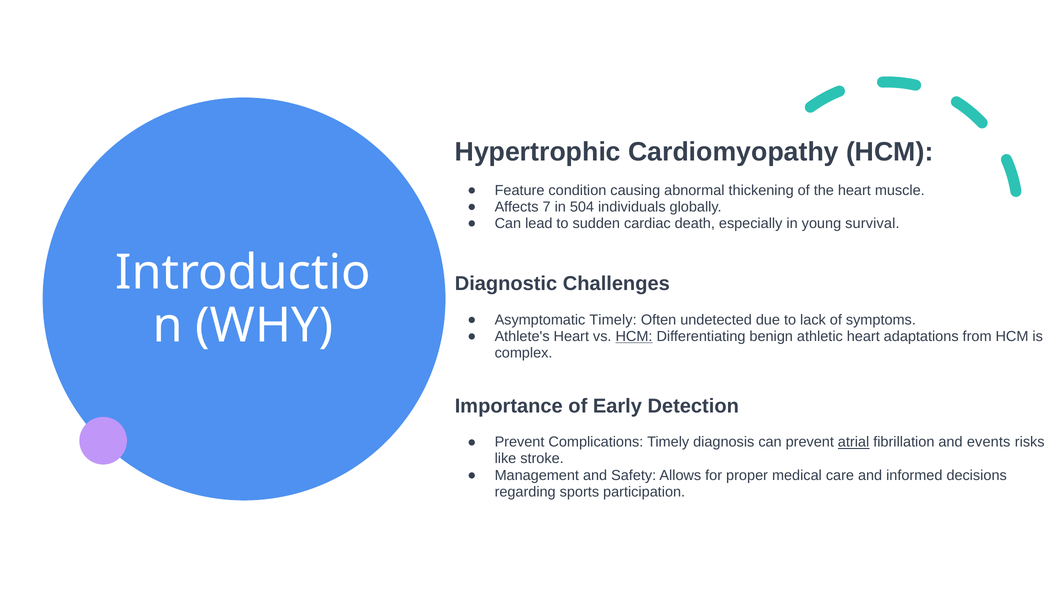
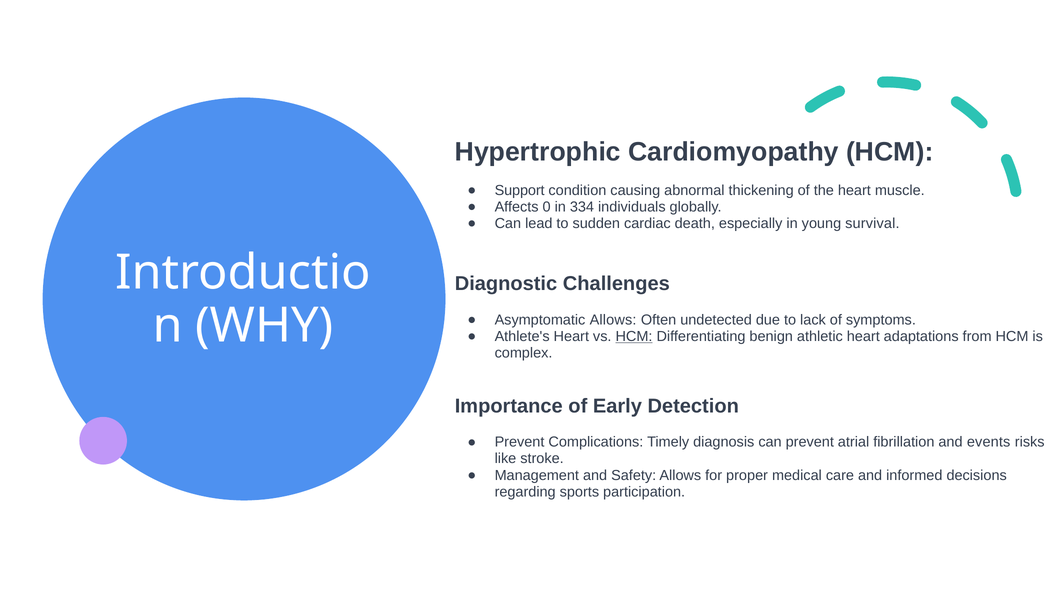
Feature: Feature -> Support
7: 7 -> 0
504: 504 -> 334
Asymptomatic Timely: Timely -> Allows
atrial underline: present -> none
